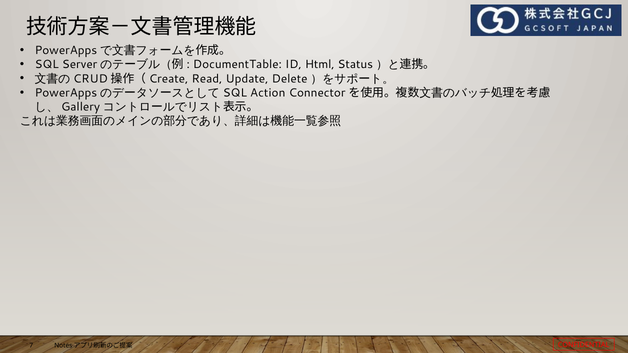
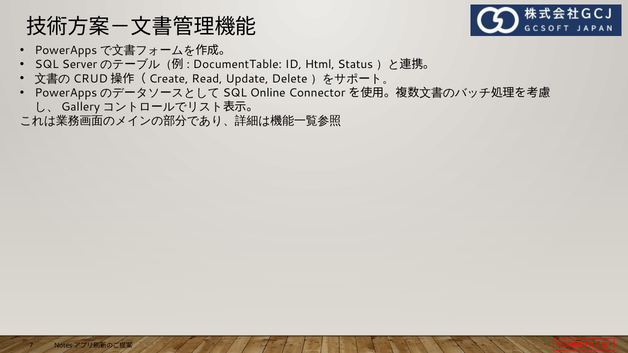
Action: Action -> Online
